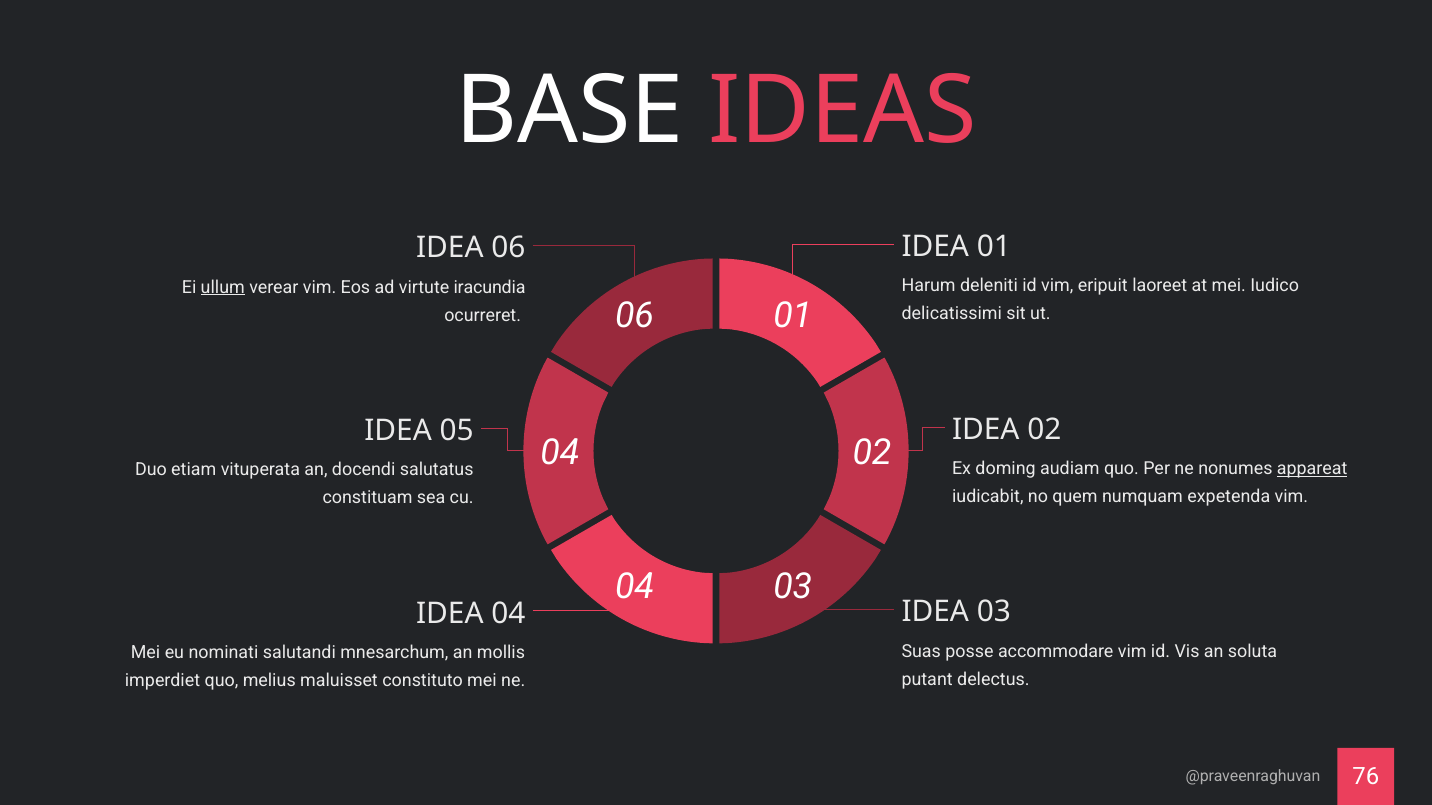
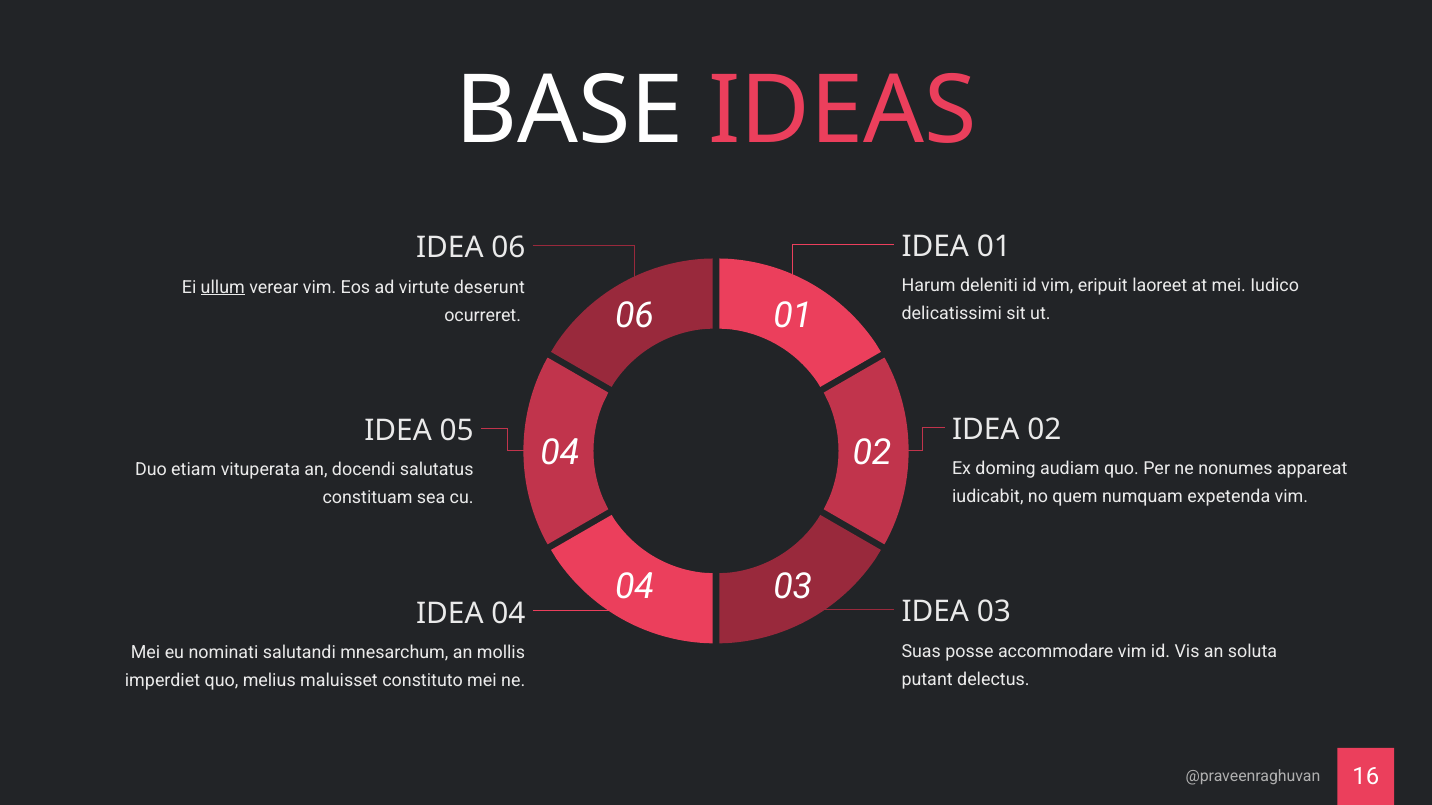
iracundia: iracundia -> deserunt
appareat underline: present -> none
76: 76 -> 16
